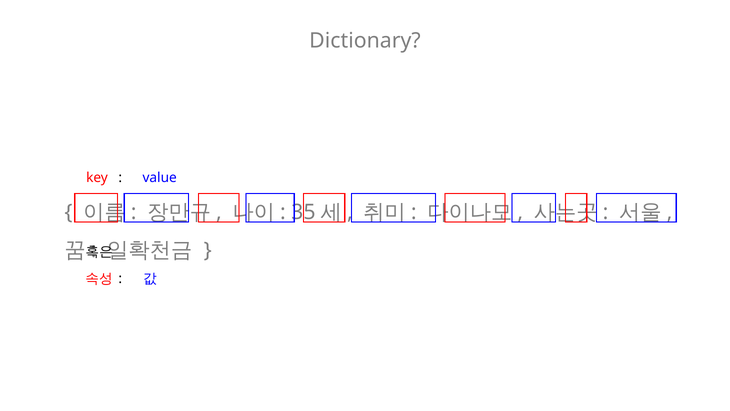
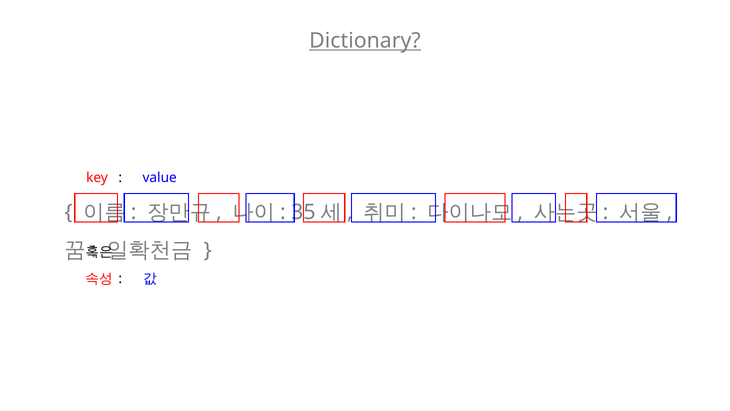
Dictionary underline: none -> present
